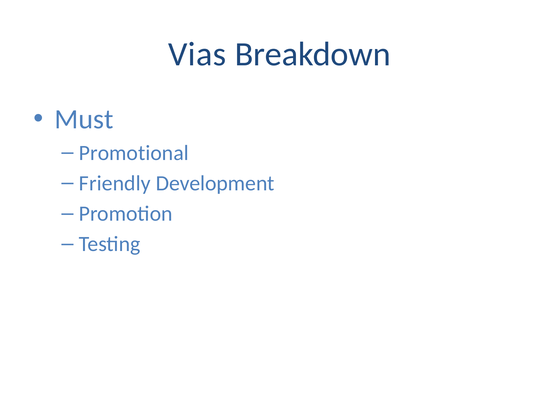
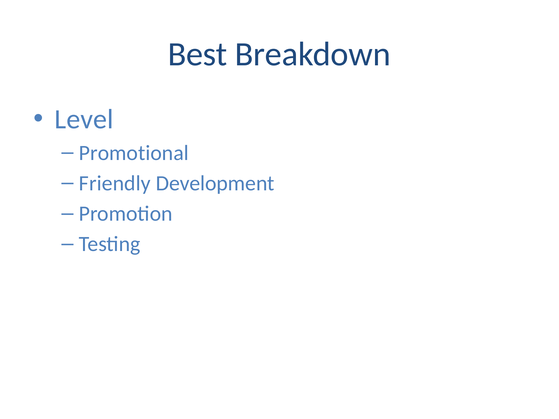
Vias: Vias -> Best
Must: Must -> Level
